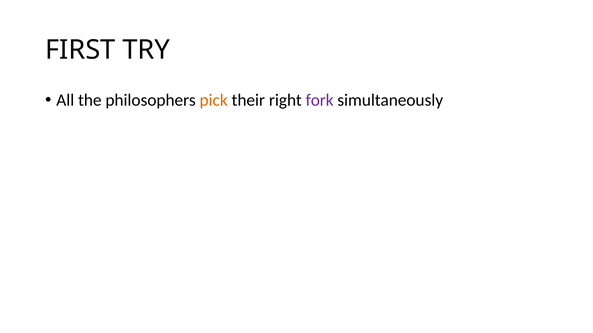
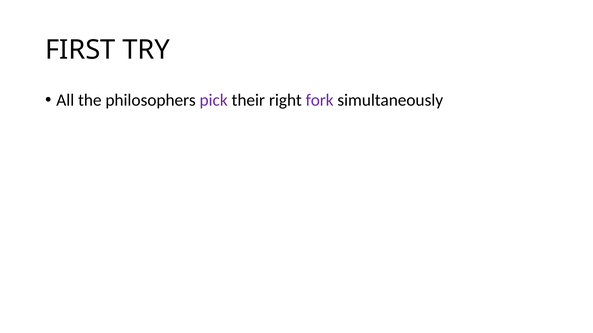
pick colour: orange -> purple
